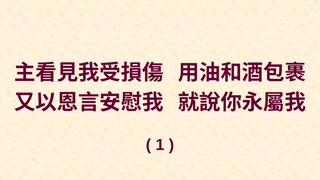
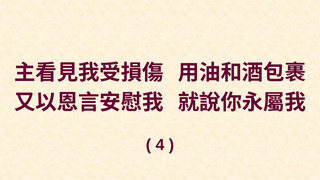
1: 1 -> 4
